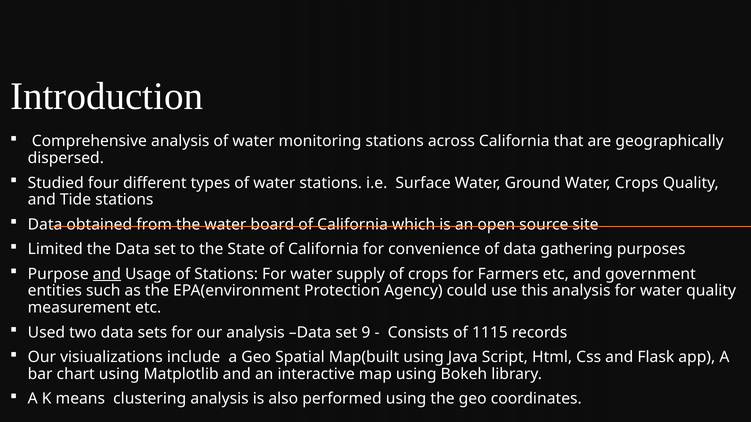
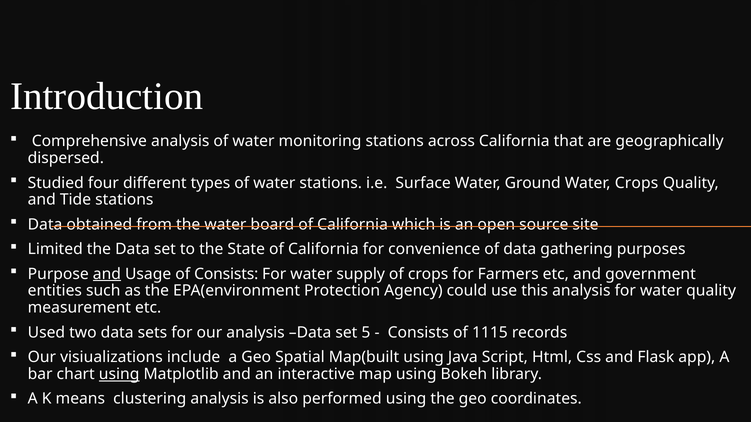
of Stations: Stations -> Consists
9: 9 -> 5
using at (119, 374) underline: none -> present
